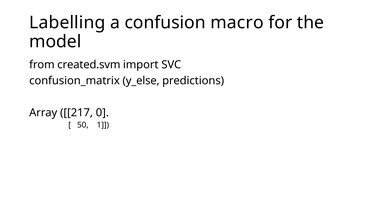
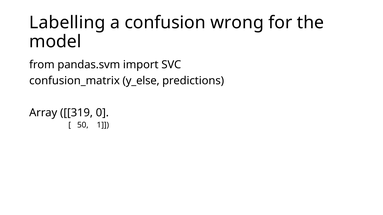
macro: macro -> wrong
created.svm: created.svm -> pandas.svm
217: 217 -> 319
